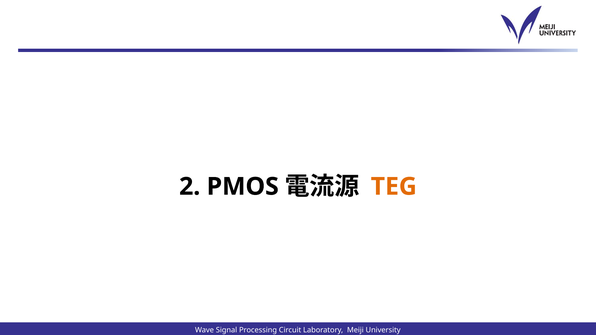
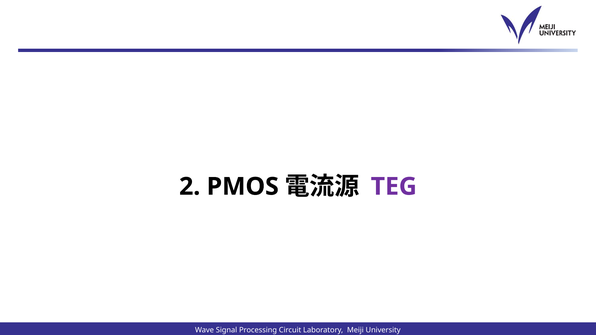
TEG colour: orange -> purple
